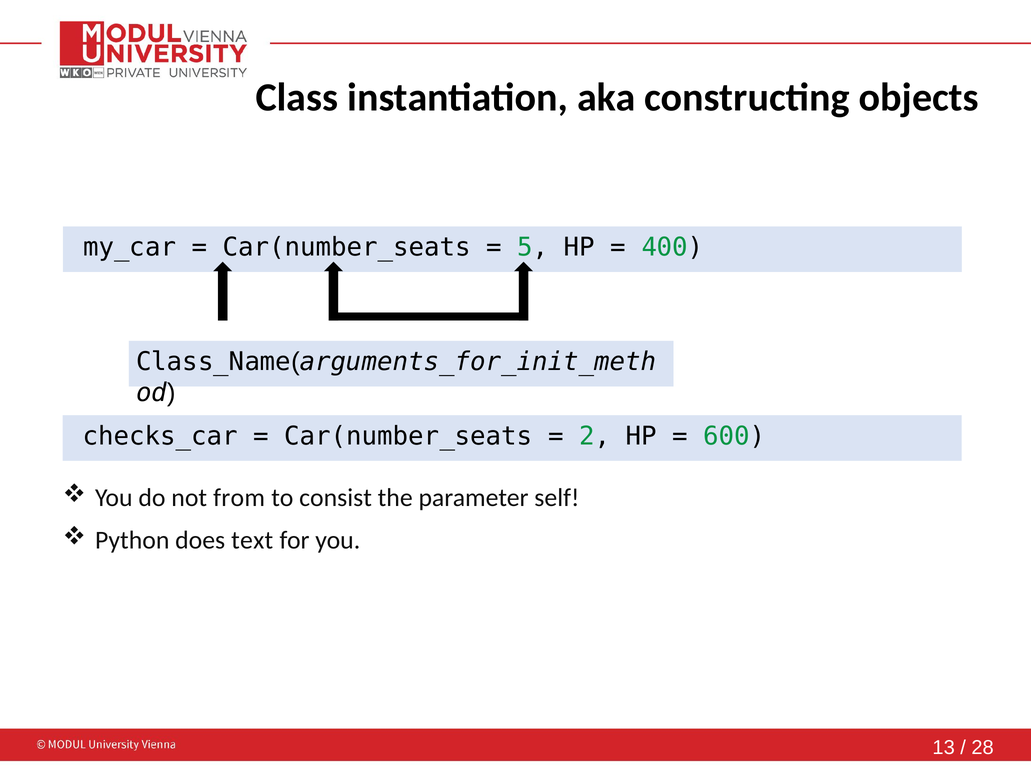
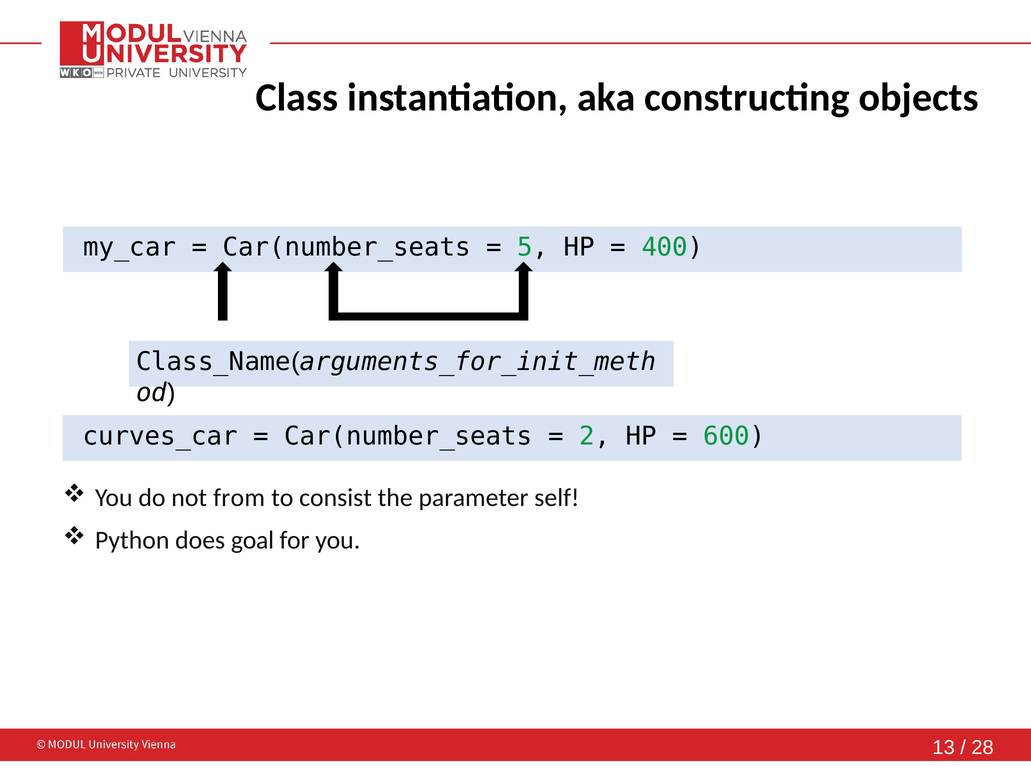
checks_car: checks_car -> curves_car
text: text -> goal
